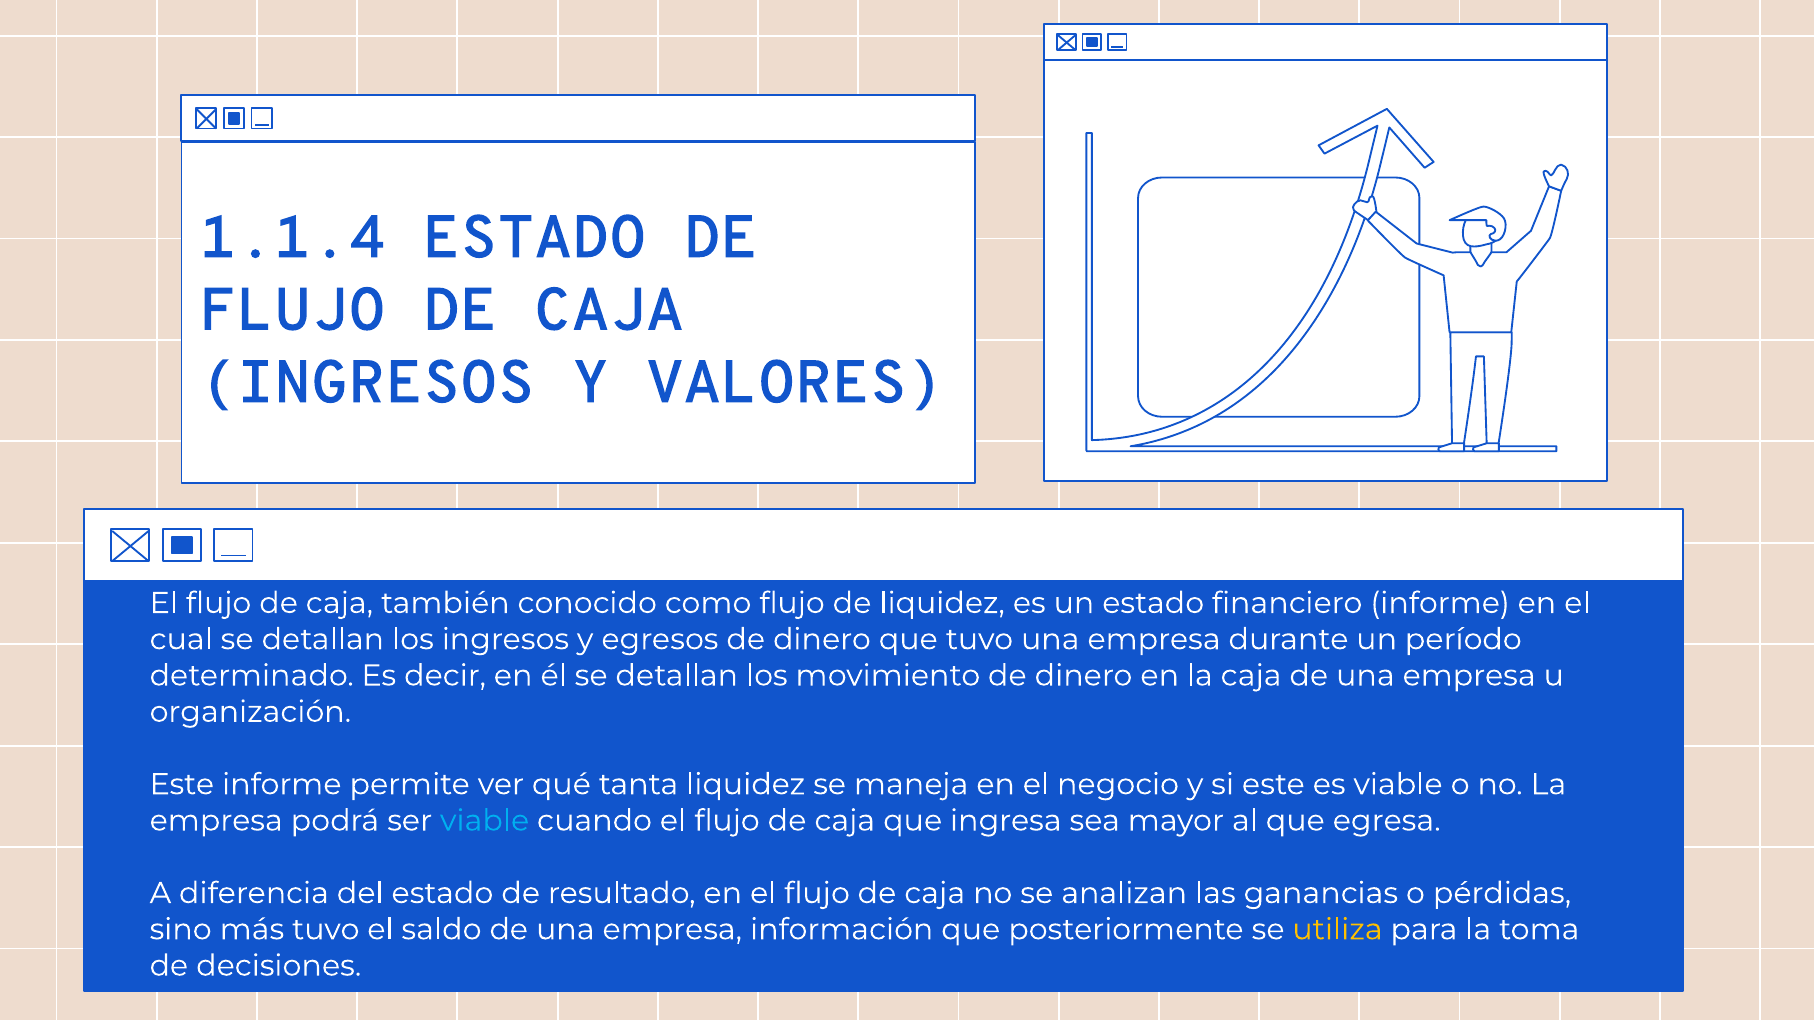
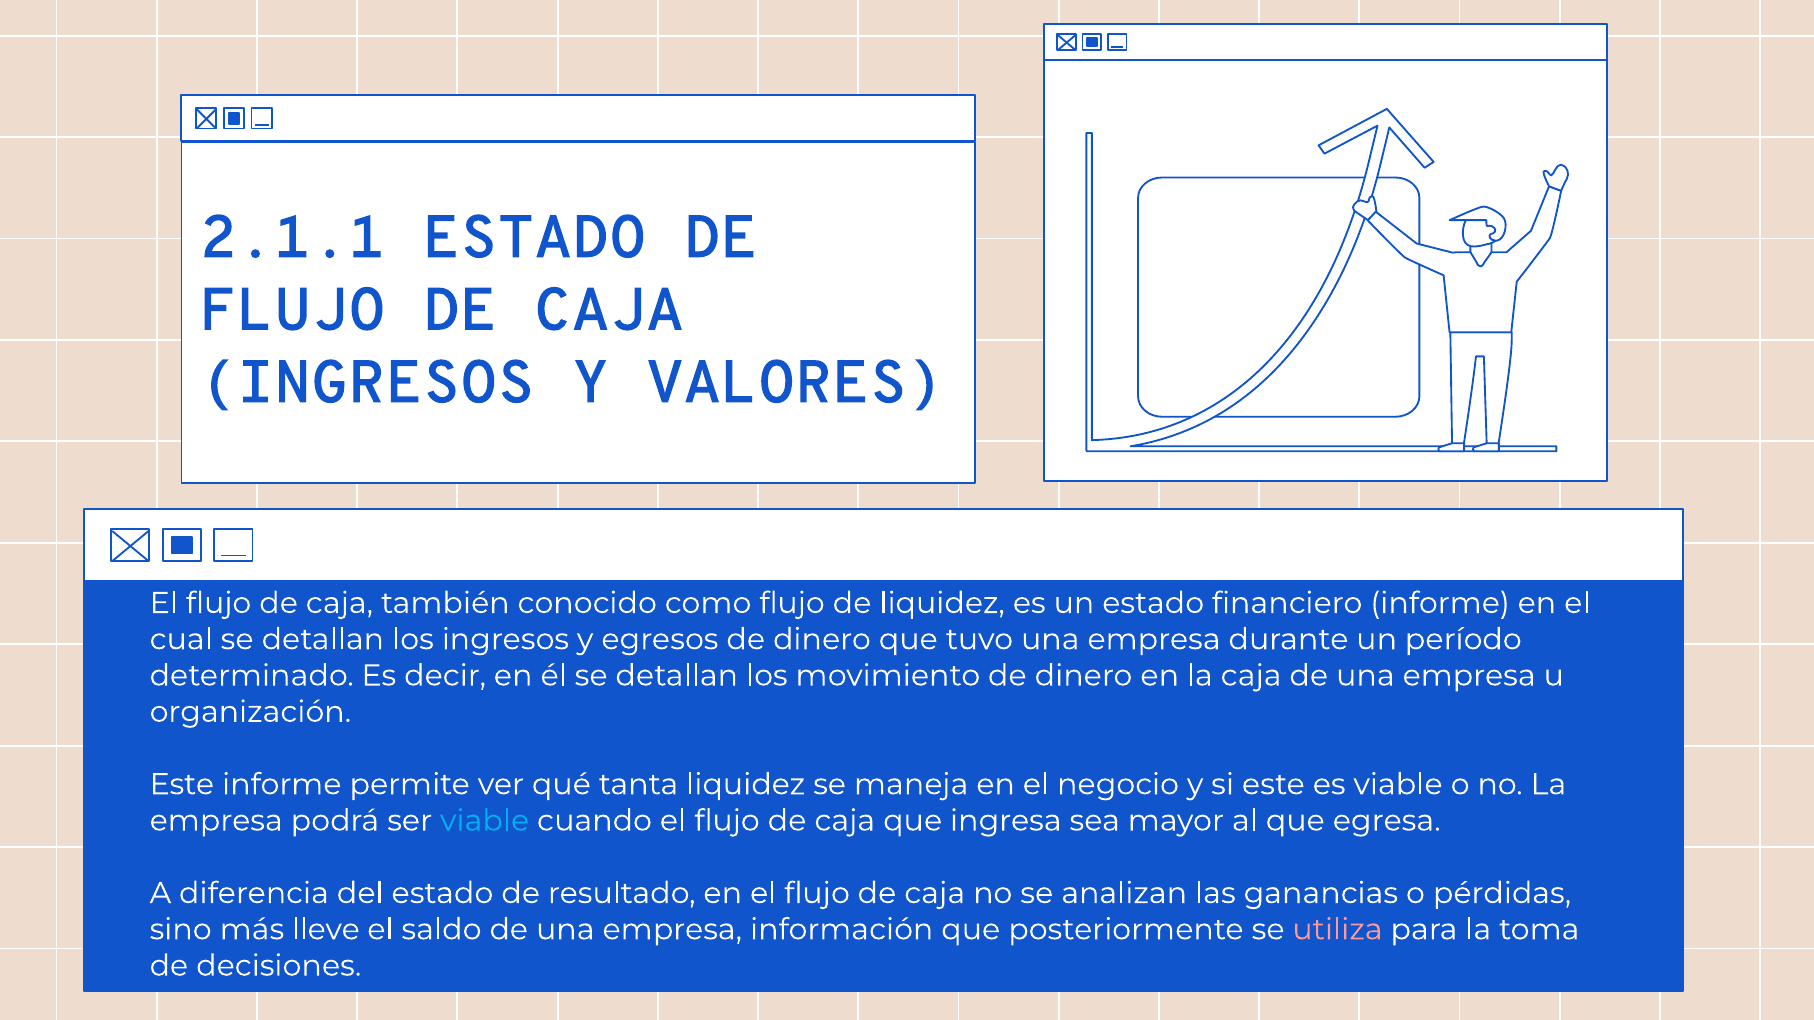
1.1.4: 1.1.4 -> 2.1.1
más tuvo: tuvo -> lleve
utiliza colour: yellow -> pink
